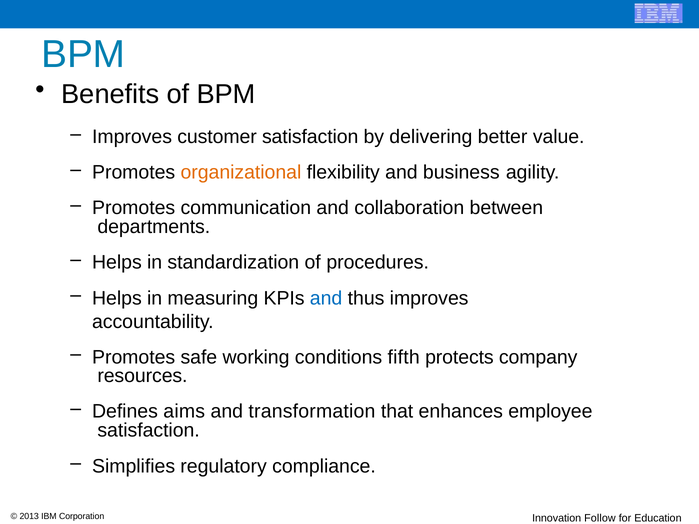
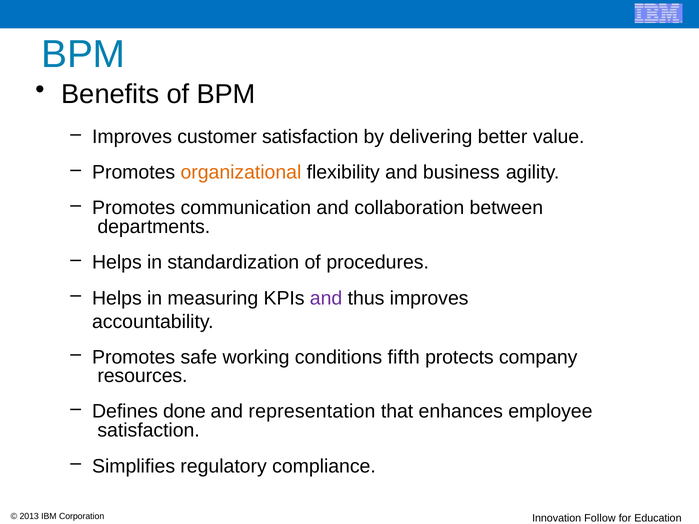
and at (326, 298) colour: blue -> purple
aims: aims -> done
transformation: transformation -> representation
